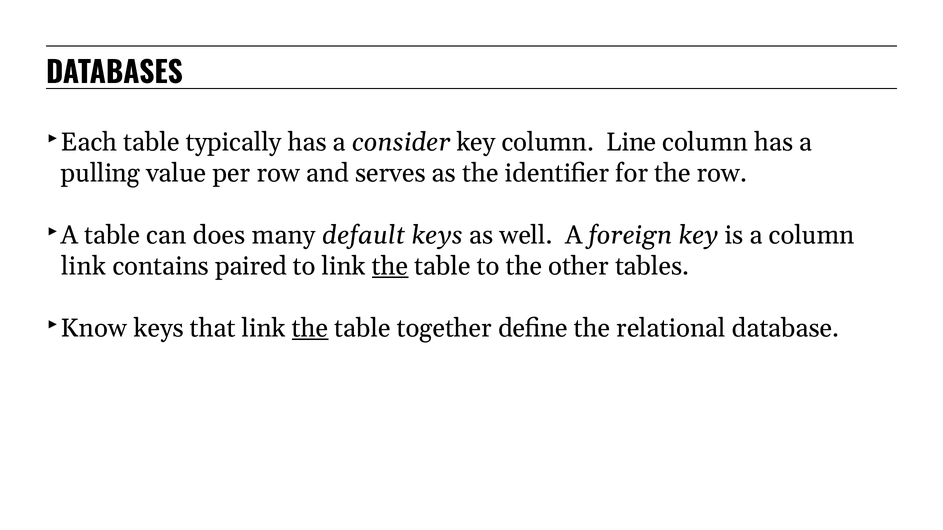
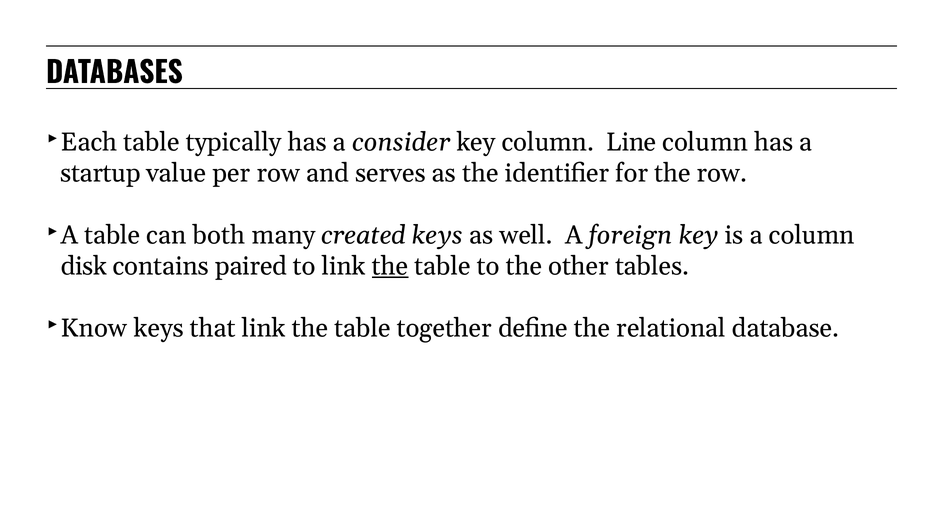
pulling: pulling -> startup
does: does -> both
default: default -> created
link at (83, 266): link -> disk
the at (310, 328) underline: present -> none
